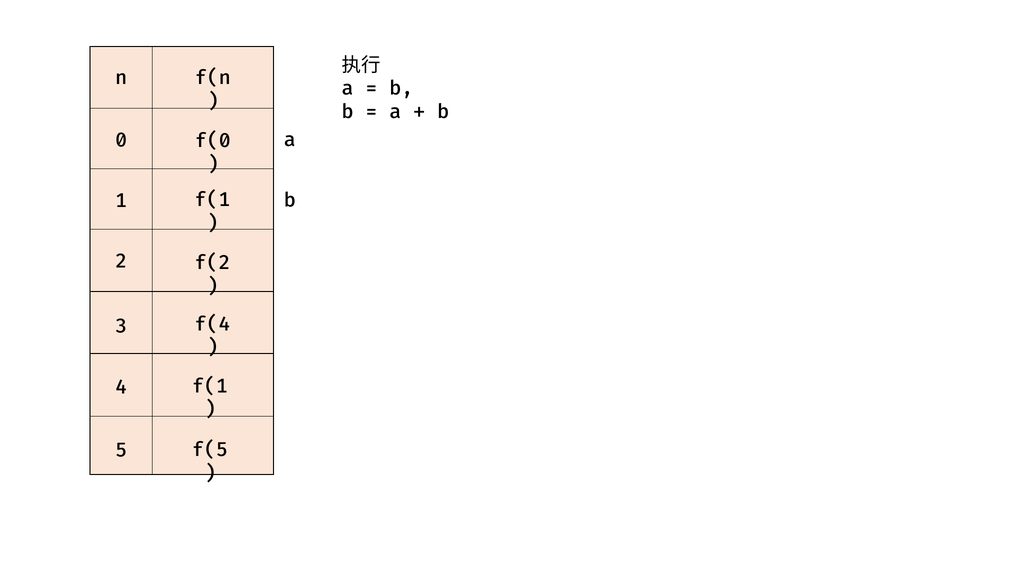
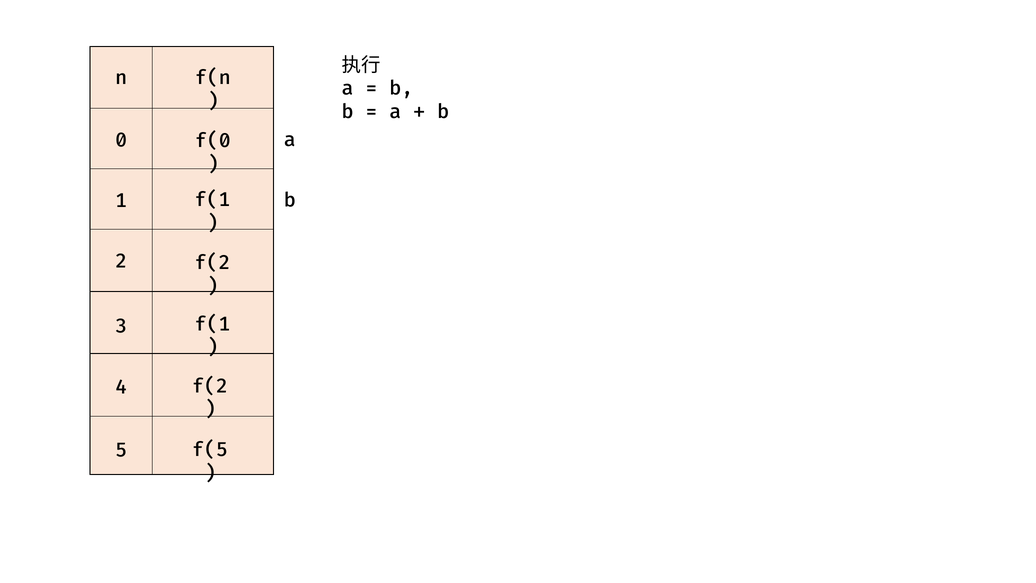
f(4 at (212, 324): f(4 -> f(1
f(1 at (210, 386): f(1 -> f(2
